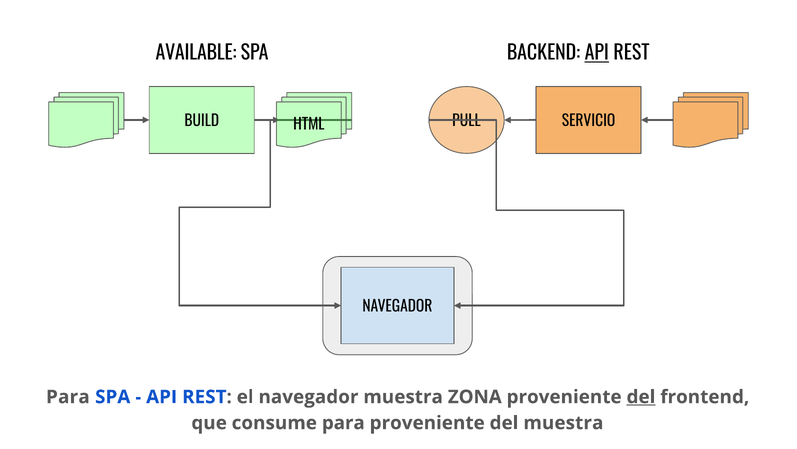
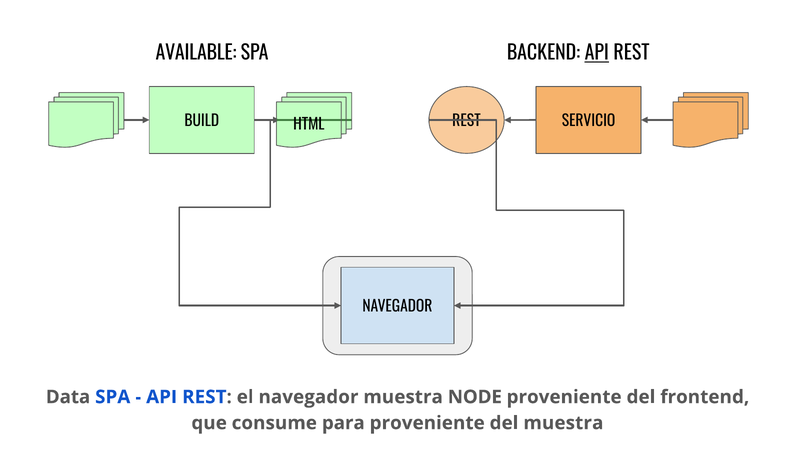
PULL at (466, 121): PULL -> REST
Para at (68, 396): Para -> Data
ZONA: ZONA -> NODE
del at (641, 396) underline: present -> none
